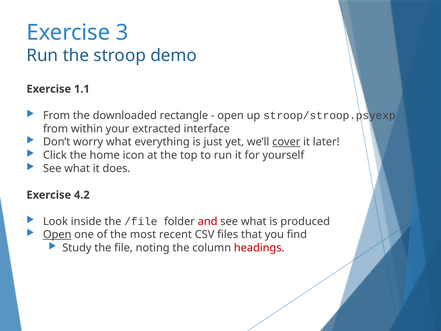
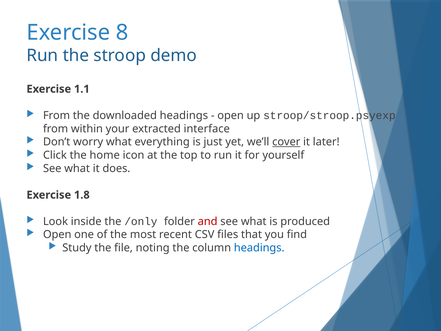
3: 3 -> 8
downloaded rectangle: rectangle -> headings
4.2: 4.2 -> 1.8
/file: /file -> /only
Open at (57, 235) underline: present -> none
headings at (259, 248) colour: red -> blue
